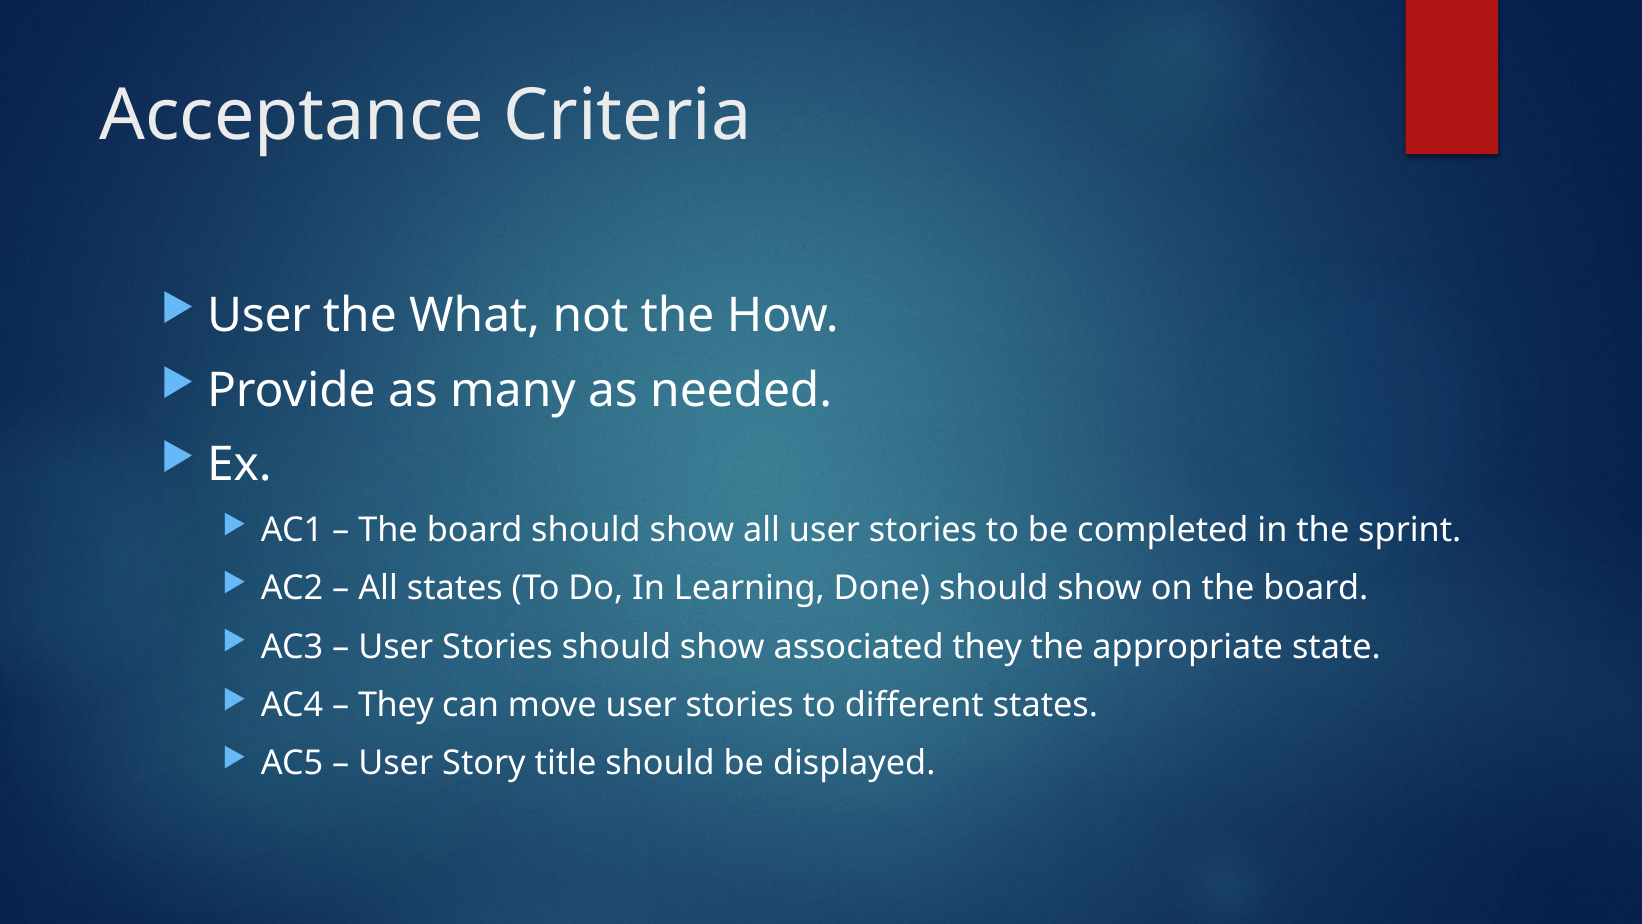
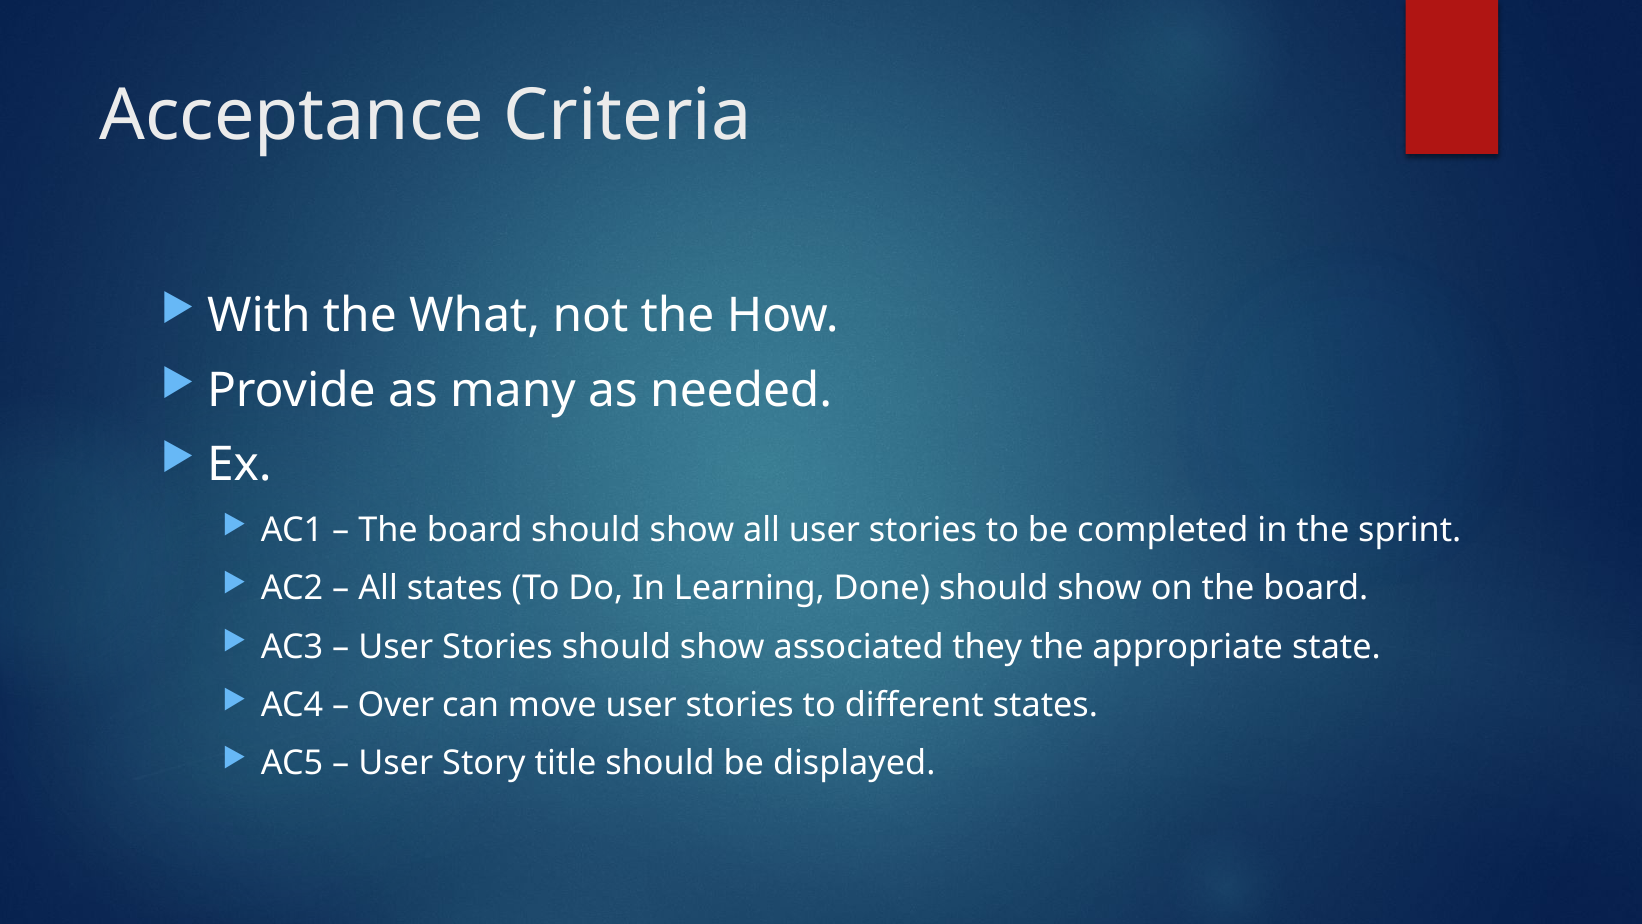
User at (259, 316): User -> With
They at (396, 705): They -> Over
